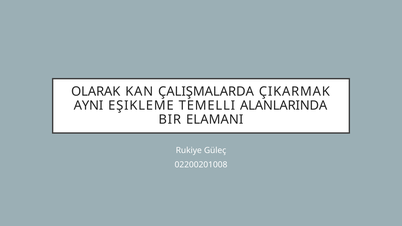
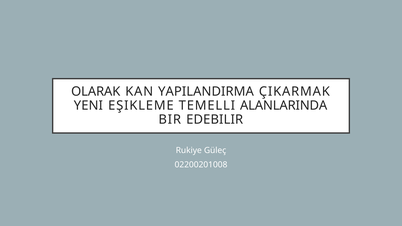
ÇALIŞMALARDA: ÇALIŞMALARDA -> YAPILANDIRMA
AYNI: AYNI -> YENI
ELAMANI: ELAMANI -> EDEBILIR
